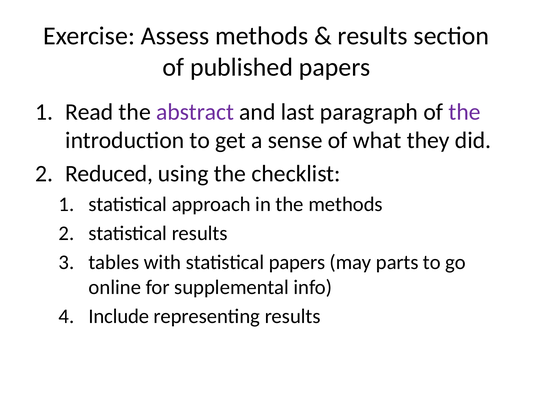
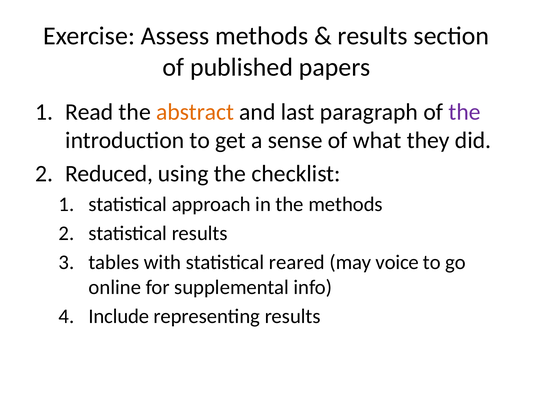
abstract colour: purple -> orange
statistical papers: papers -> reared
parts: parts -> voice
